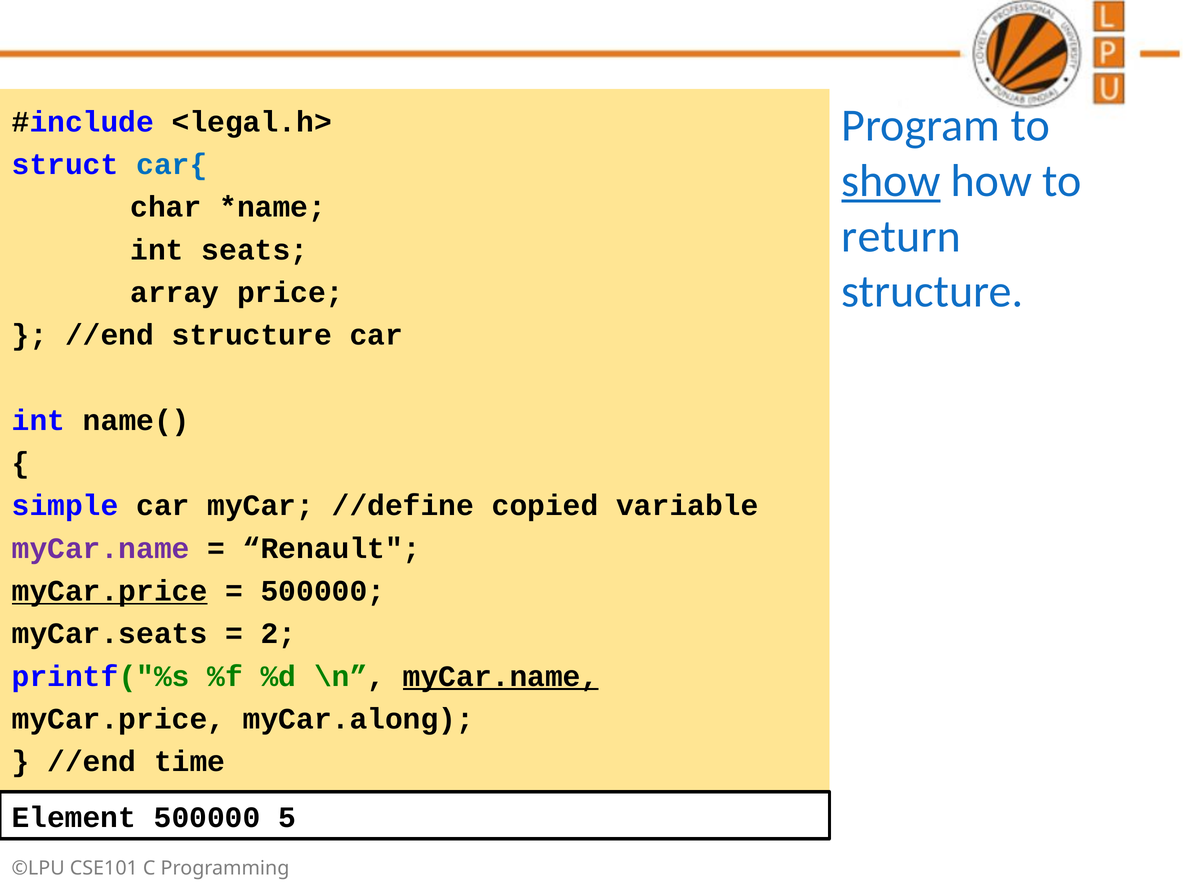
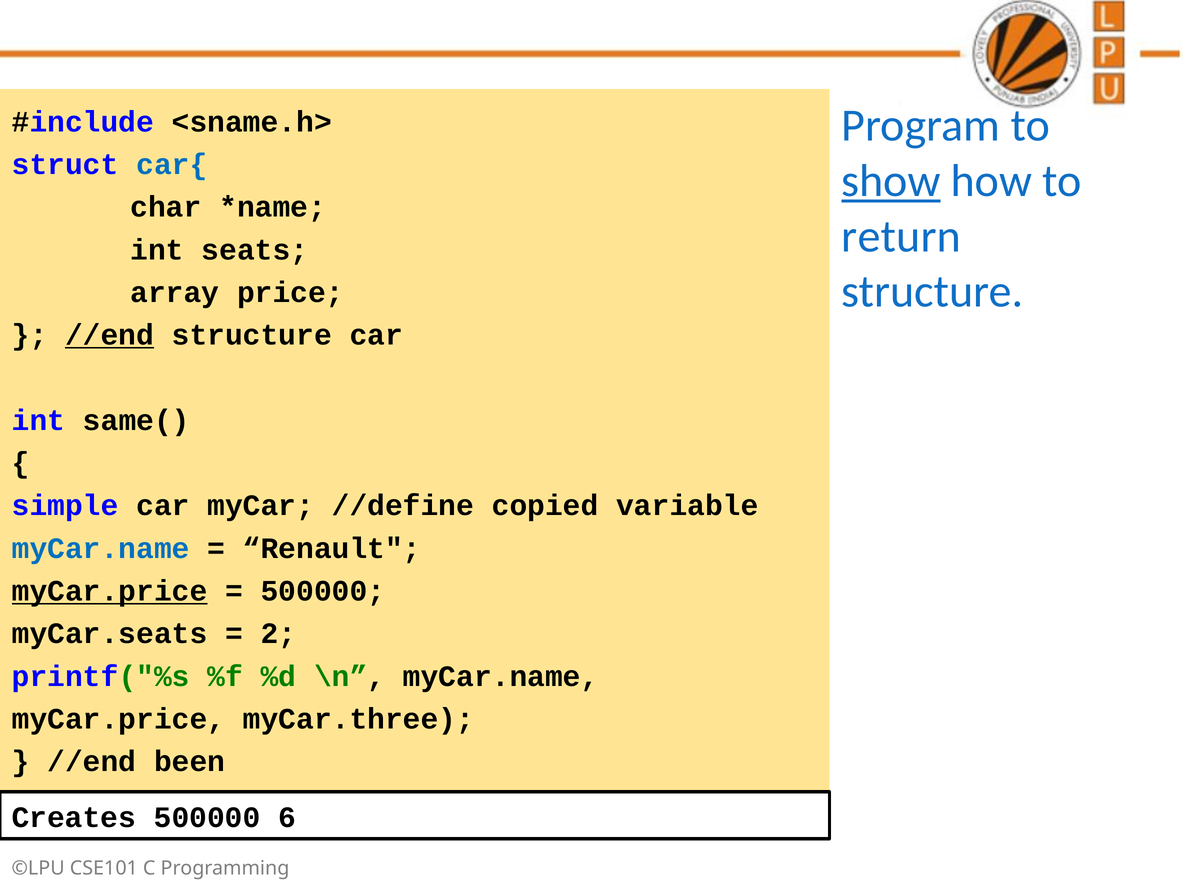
<legal.h>: <legal.h> -> <sname.h>
//end at (110, 335) underline: none -> present
name(: name( -> same(
myCar.name at (101, 548) colour: purple -> blue
myCar.name at (501, 676) underline: present -> none
myCar.along: myCar.along -> myCar.three
time: time -> been
Element: Element -> Creates
5: 5 -> 6
